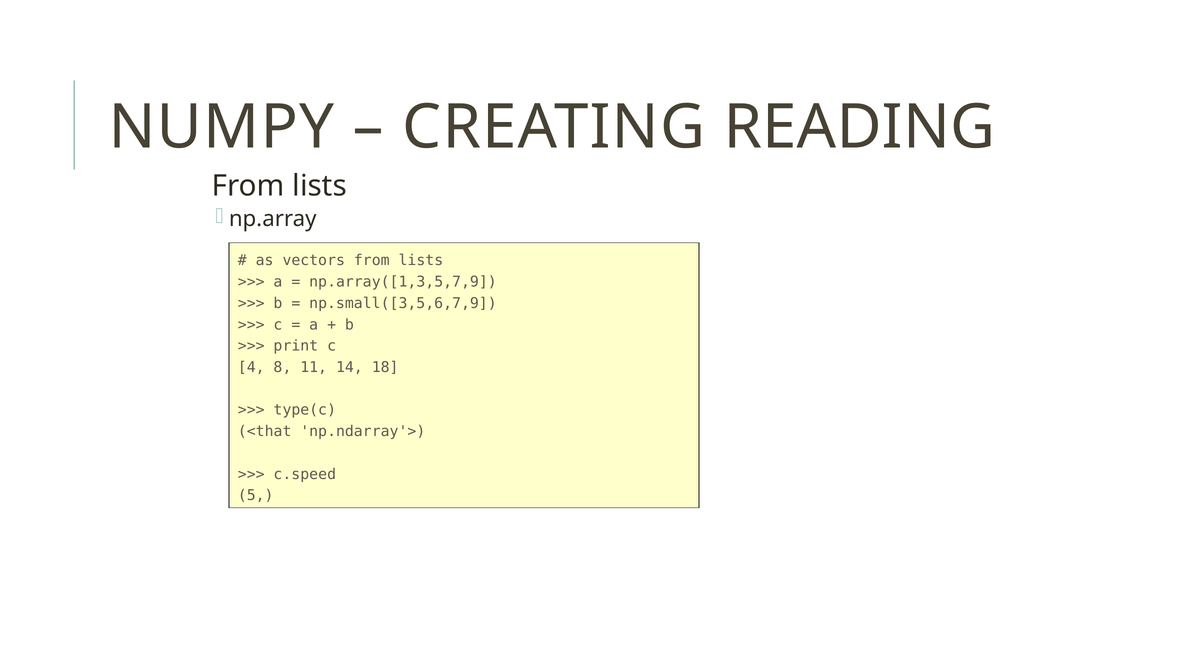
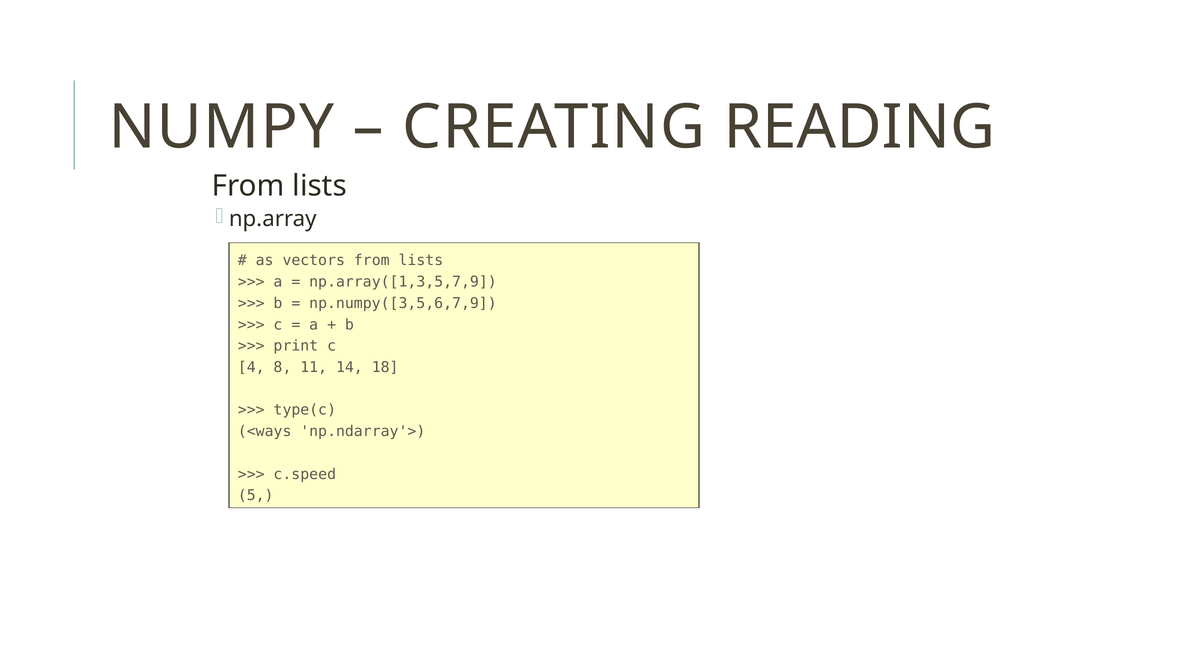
np.small([3,5,6,7,9: np.small([3,5,6,7,9 -> np.numpy([3,5,6,7,9
<that: <that -> <ways
